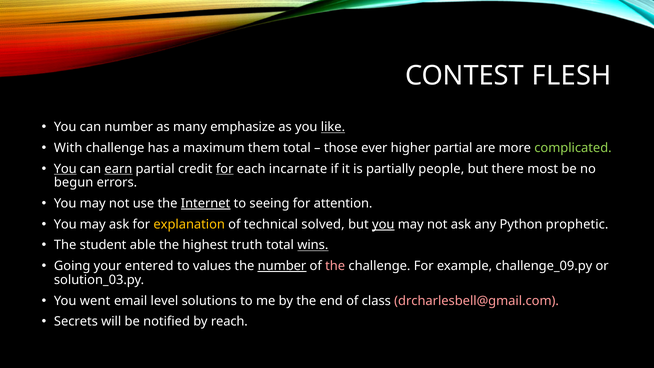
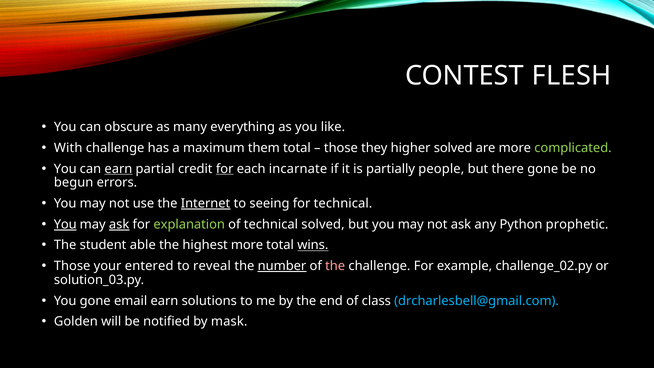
can number: number -> obscure
emphasize: emphasize -> everything
like underline: present -> none
ever: ever -> they
higher partial: partial -> solved
You at (65, 169) underline: present -> none
there most: most -> gone
for attention: attention -> technical
You at (65, 224) underline: none -> present
ask at (119, 224) underline: none -> present
explanation colour: yellow -> light green
you at (383, 224) underline: present -> none
highest truth: truth -> more
Going at (72, 266): Going -> Those
values: values -> reveal
challenge_09.py: challenge_09.py -> challenge_02.py
You went: went -> gone
email level: level -> earn
drcharlesbell@gmail.com colour: pink -> light blue
Secrets: Secrets -> Golden
reach: reach -> mask
